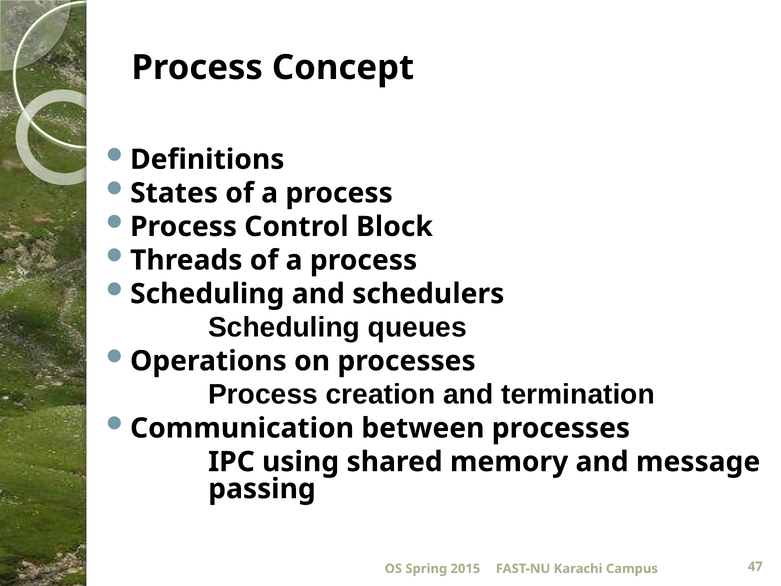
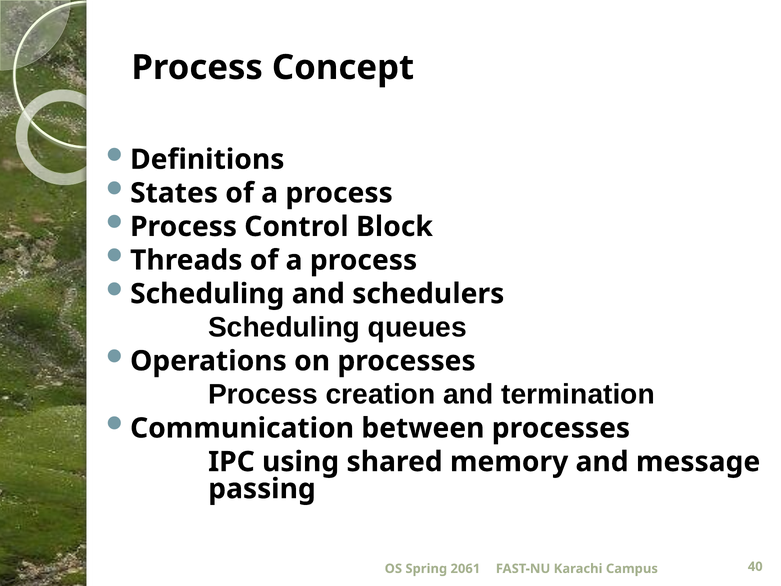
2015: 2015 -> 2061
47: 47 -> 40
